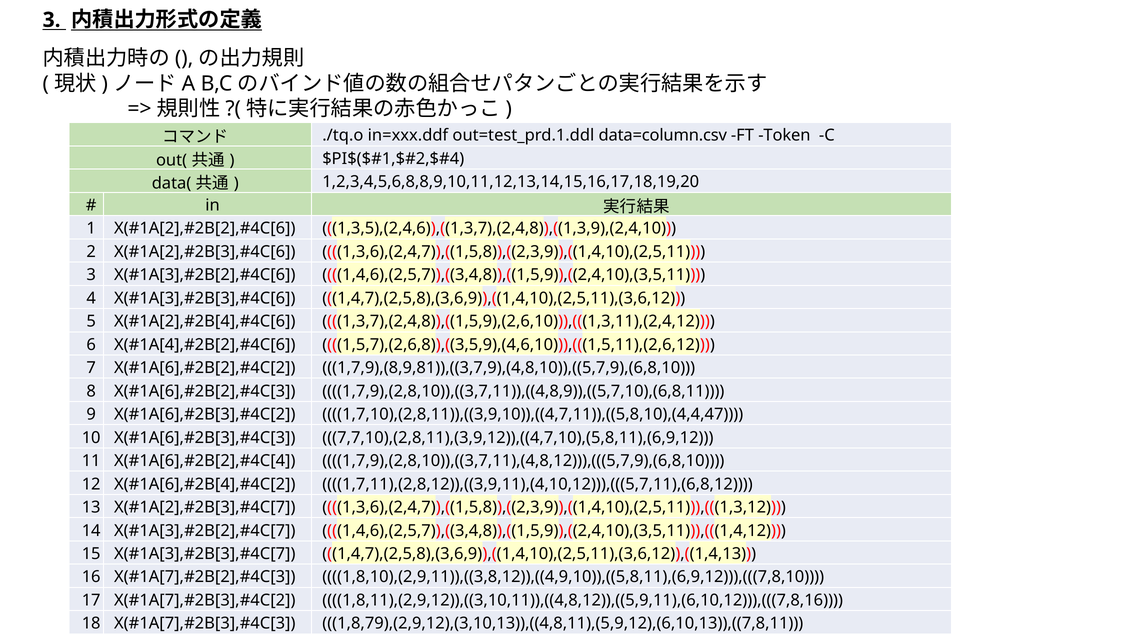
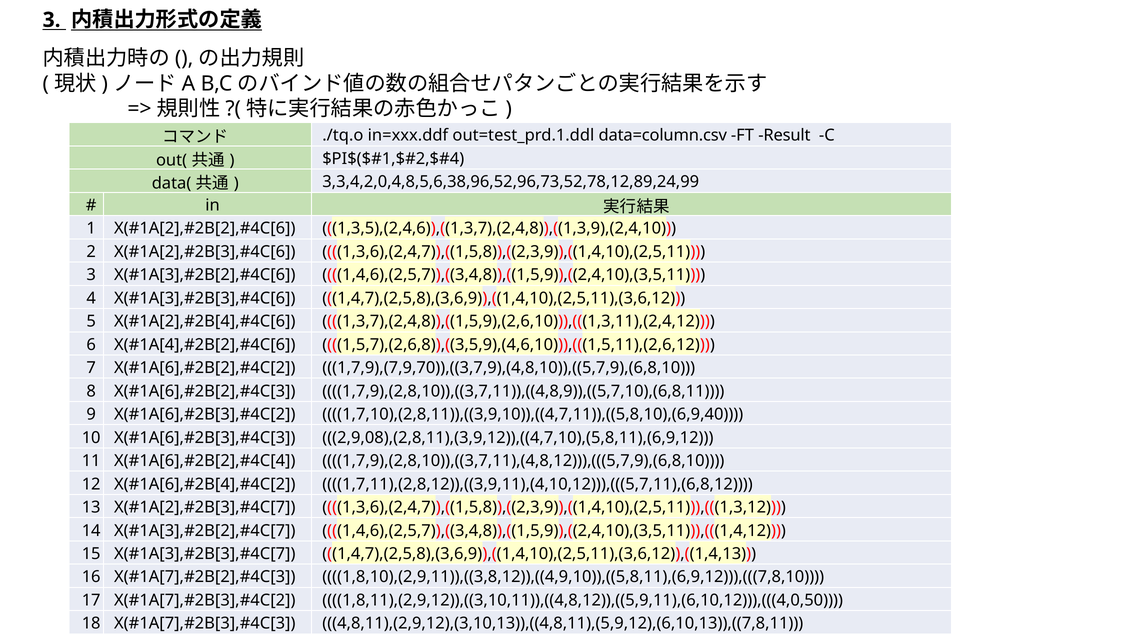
Token: Token -> Result
1,2,3,4,5,6,8,8,9,10,11,12,13,14,15,16,17,18,19,20: 1,2,3,4,5,6,8,8,9,10,11,12,13,14,15,16,17,18,19,20 -> 3,3,4,2,0,4,8,5,6,38,96,52,96,73,52,78,12,89,24,99
1,7,9),(8,9,81)),((3,7,9),(4,8,10)),((5,7,9),(6,8,10: 1,7,9),(8,9,81)),((3,7,9),(4,8,10)),((5,7,9),(6,8,10 -> 1,7,9),(7,9,70)),((3,7,9),(4,8,10)),((5,7,9),(6,8,10
1,7,10),(2,8,11)),((3,9,10)),((4,7,11)),((5,8,10),(4,4,47: 1,7,10),(2,8,11)),((3,9,10)),((4,7,11)),((5,8,10),(4,4,47 -> 1,7,10),(2,8,11)),((3,9,10)),((4,7,11)),((5,8,10),(6,9,40
7,7,10),(2,8,11),(3,9,12)),((4,7,10),(5,8,11),(6,9,12: 7,7,10),(2,8,11),(3,9,12)),((4,7,10),(5,8,11),(6,9,12 -> 2,9,08),(2,8,11),(3,9,12)),((4,7,10),(5,8,11),(6,9,12
1,8,11),(2,9,12)),((3,10,11)),((4,8,12)),((5,9,11),(6,10,12))),(((7,8,16: 1,8,11),(2,9,12)),((3,10,11)),((4,8,12)),((5,9,11),(6,10,12))),(((7,8,16 -> 1,8,11),(2,9,12)),((3,10,11)),((4,8,12)),((5,9,11),(6,10,12))),(((4,0,50
1,8,79),(2,9,12),(3,10,13)),((4,8,11),(5,9,12),(6,10,13)),((7,8,11: 1,8,79),(2,9,12),(3,10,13)),((4,8,11),(5,9,12),(6,10,13)),((7,8,11 -> 4,8,11),(2,9,12),(3,10,13)),((4,8,11),(5,9,12),(6,10,13)),((7,8,11
